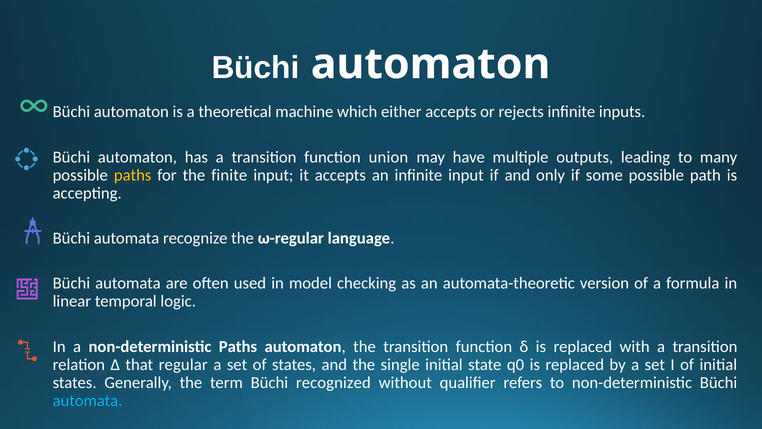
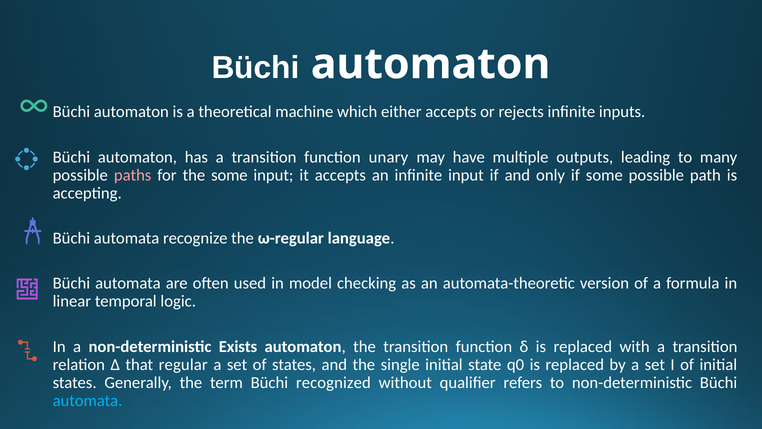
union: union -> unary
paths at (133, 175) colour: yellow -> pink
the finite: finite -> some
non-deterministic Paths: Paths -> Exists
